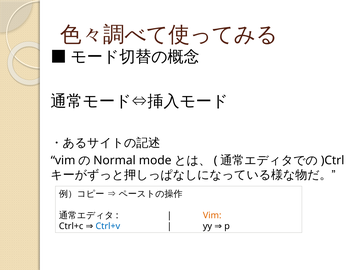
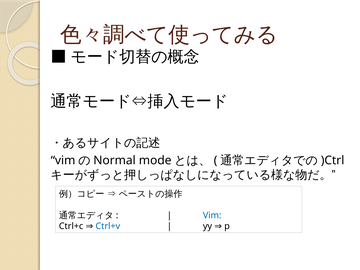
Vim at (212, 215) colour: orange -> blue
